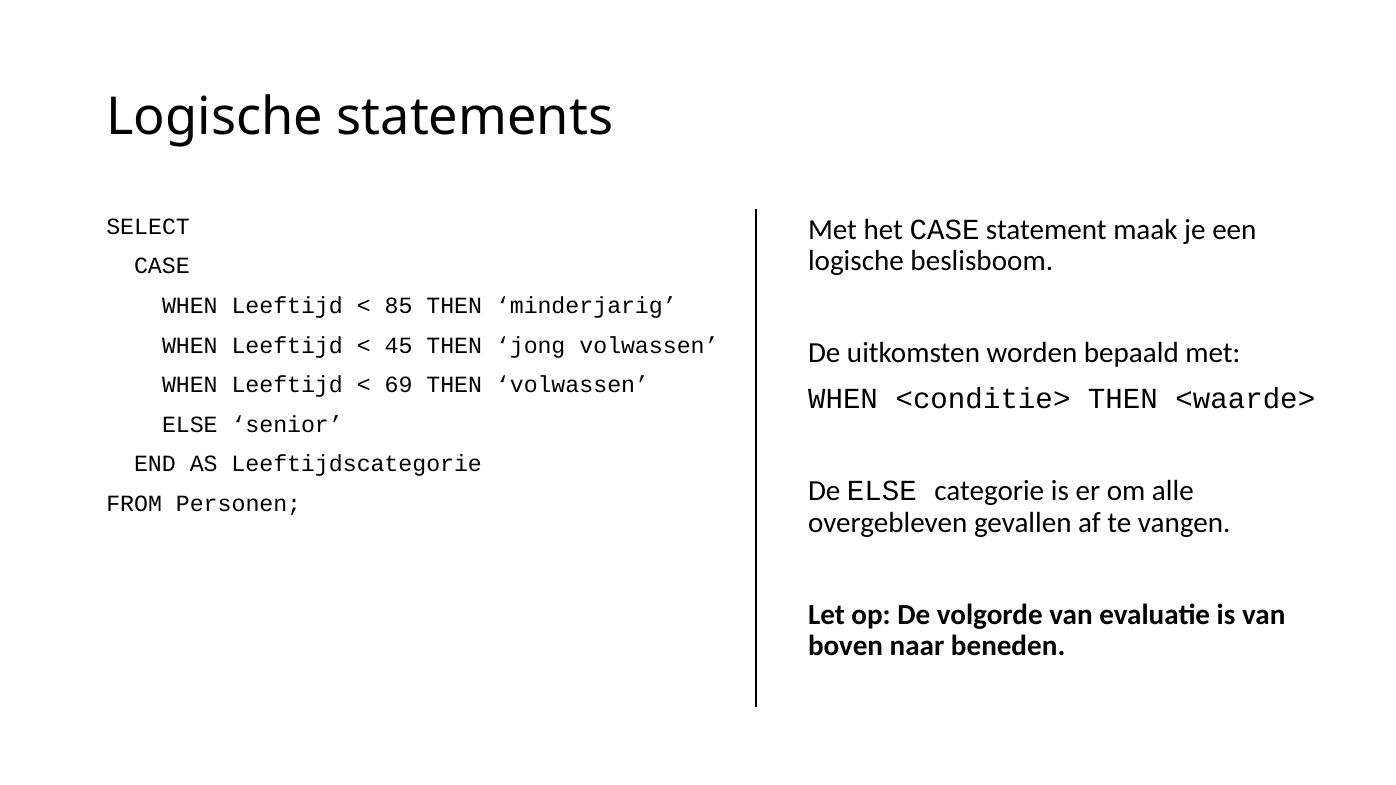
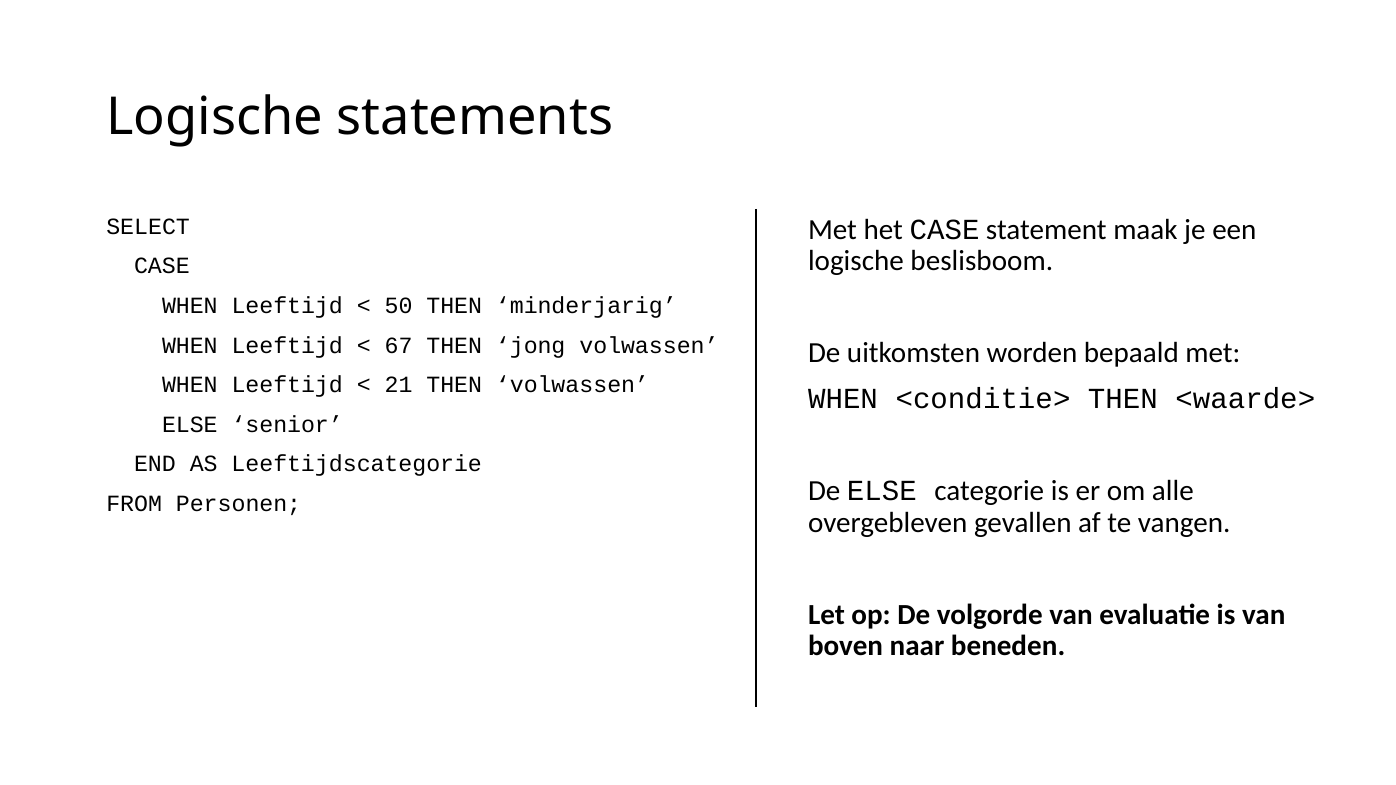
85: 85 -> 50
45: 45 -> 67
69: 69 -> 21
